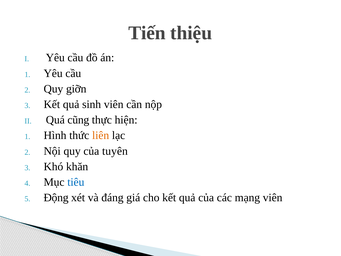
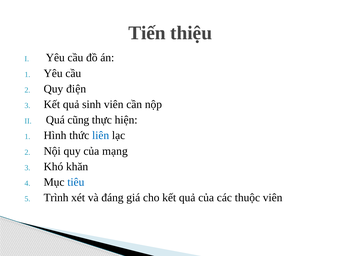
giỡn: giỡn -> điện
liên colour: orange -> blue
tuyên: tuyên -> mạng
Động: Động -> Trình
mạng: mạng -> thuộc
